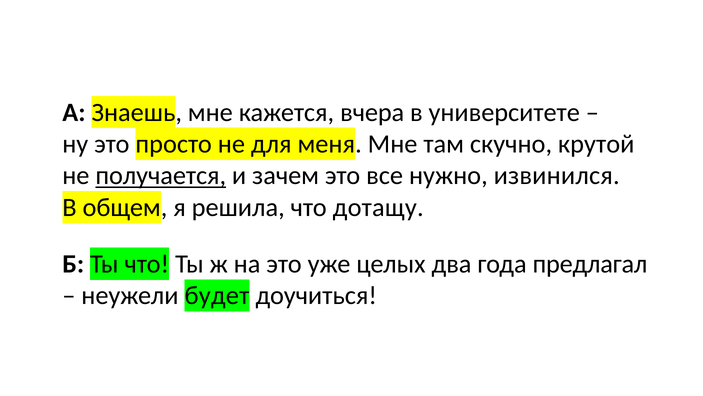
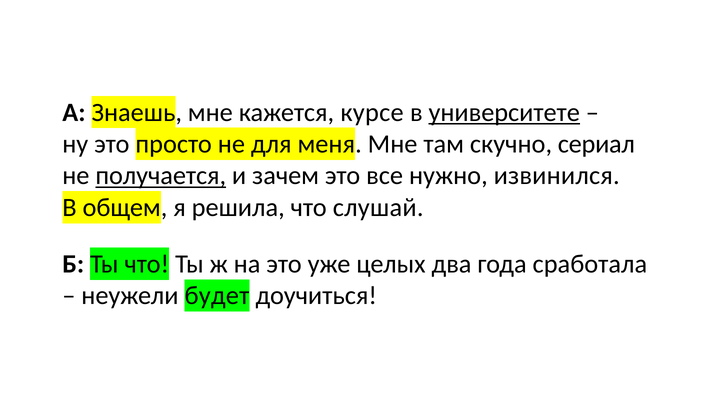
вчера: вчера -> курсе
университете underline: none -> present
крутой: крутой -> сериал
дотащу: дотащу -> слушай
предлагал: предлагал -> сработала
